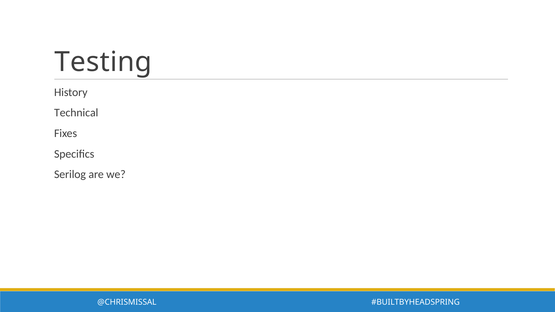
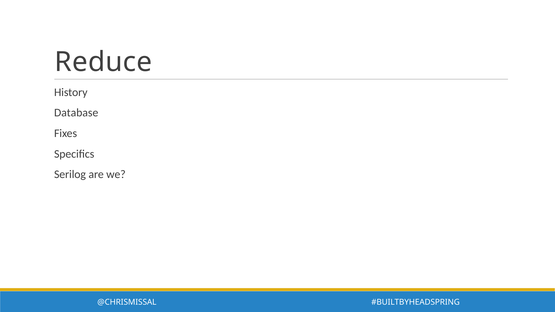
Testing: Testing -> Reduce
Technical: Technical -> Database
